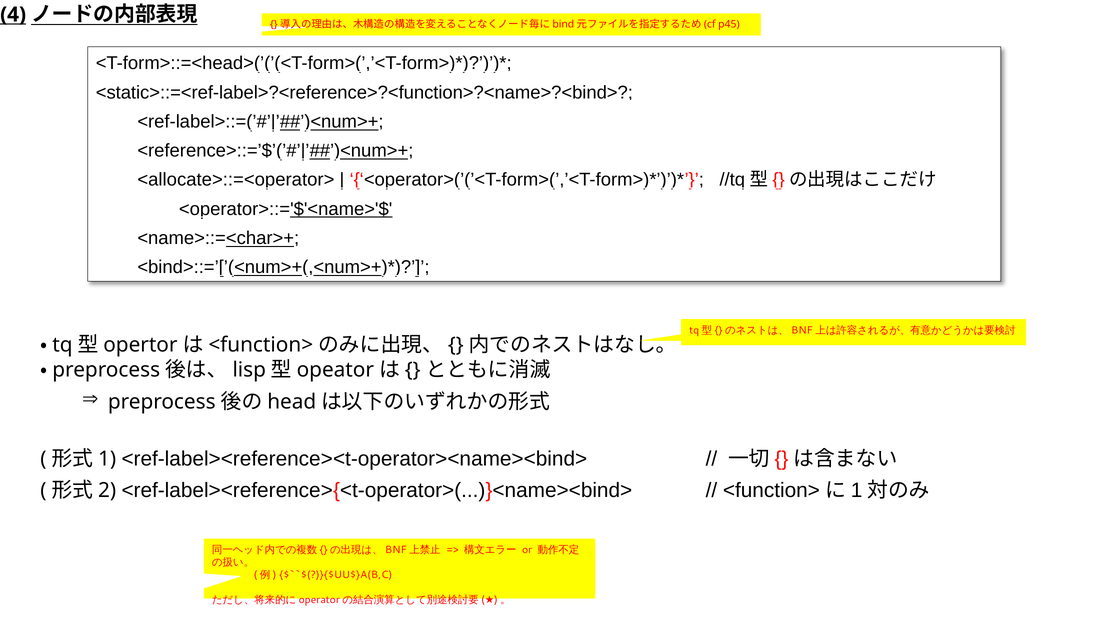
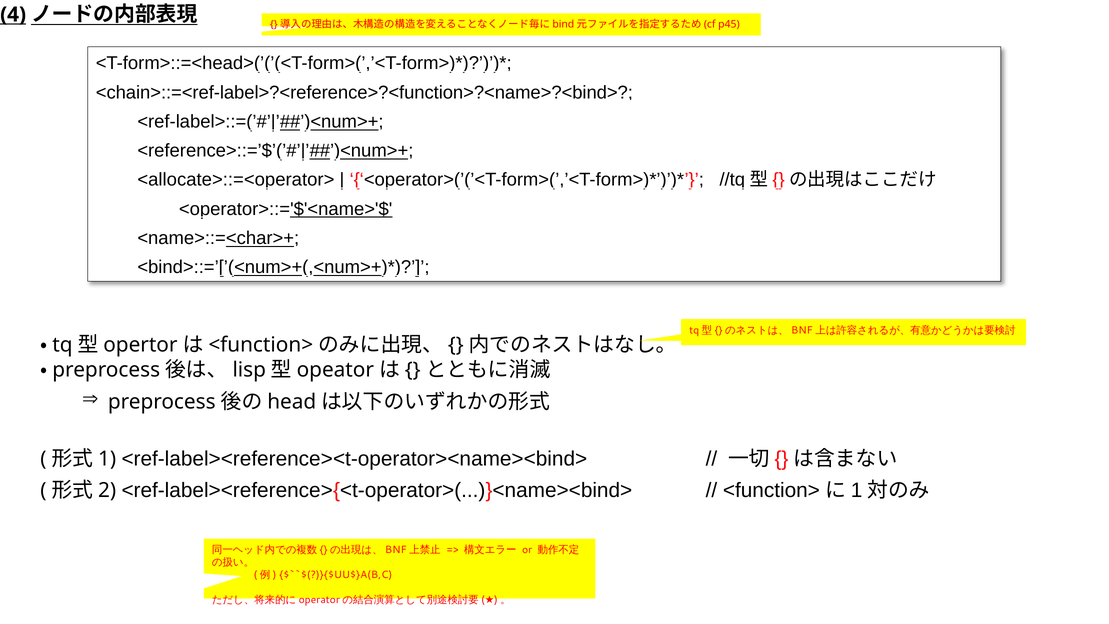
<static>::=<ref-label>?<reference>?<function>?<name>?<bind>: <static>::=<ref-label>?<reference>?<function>?<name>?<bind> -> <chain>::=<ref-label>?<reference>?<function>?<name>?<bind>
